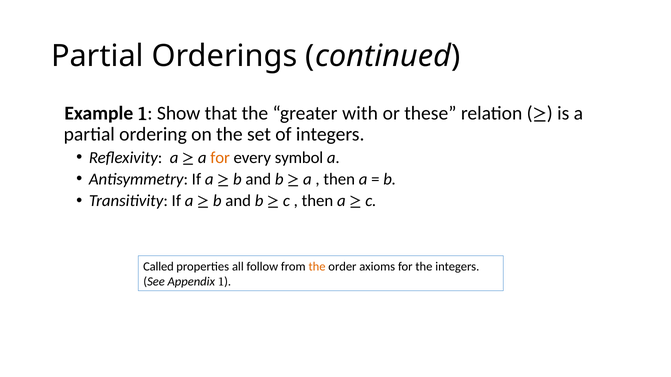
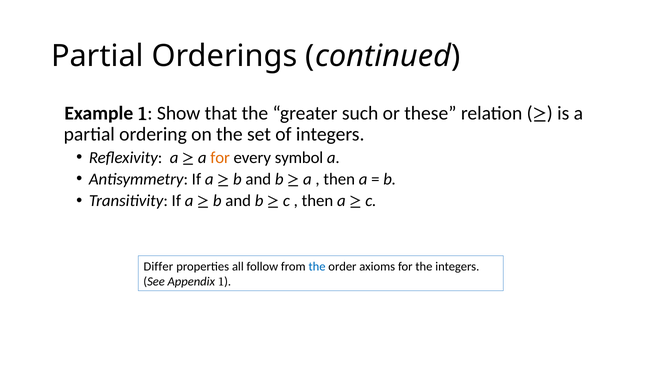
with: with -> such
Called: Called -> Differ
the at (317, 267) colour: orange -> blue
